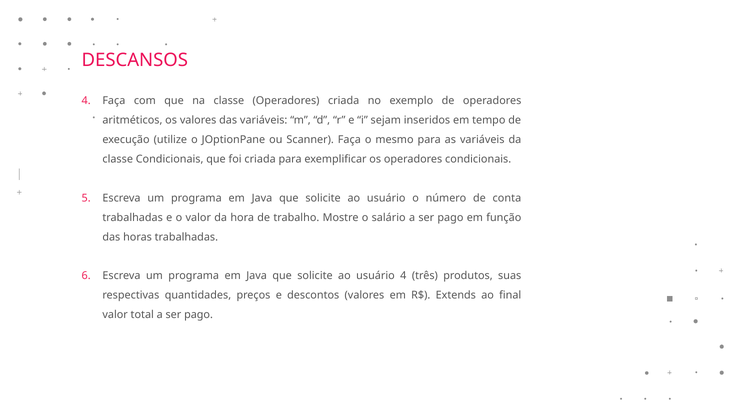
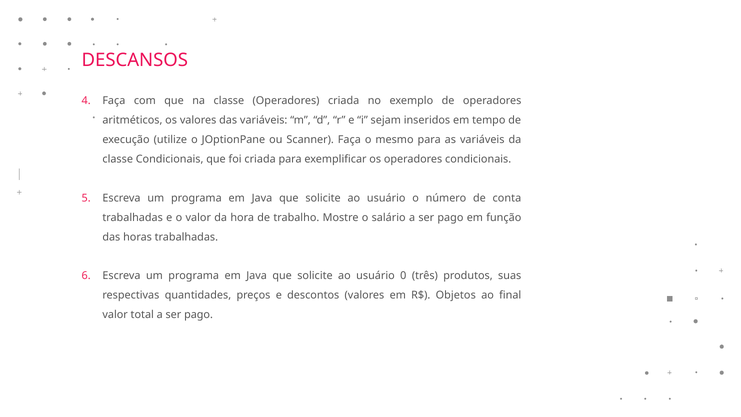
usuário 4: 4 -> 0
Extends: Extends -> Objetos
